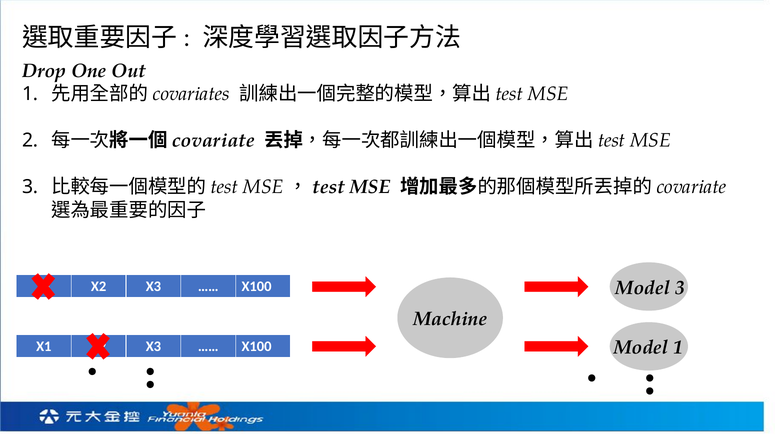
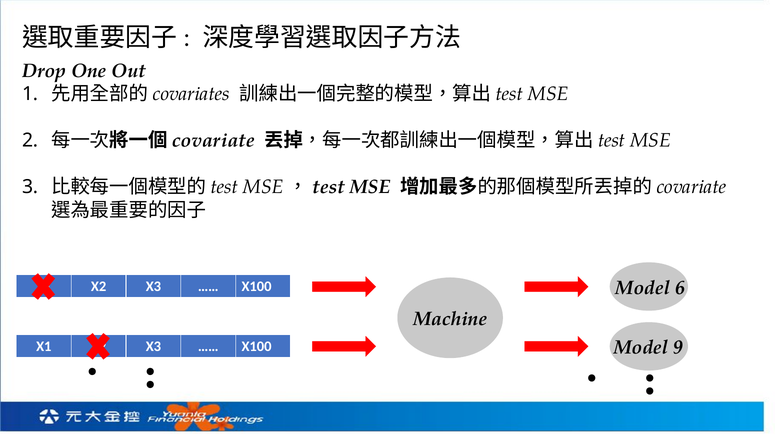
Model 3: 3 -> 6
Model 1: 1 -> 9
